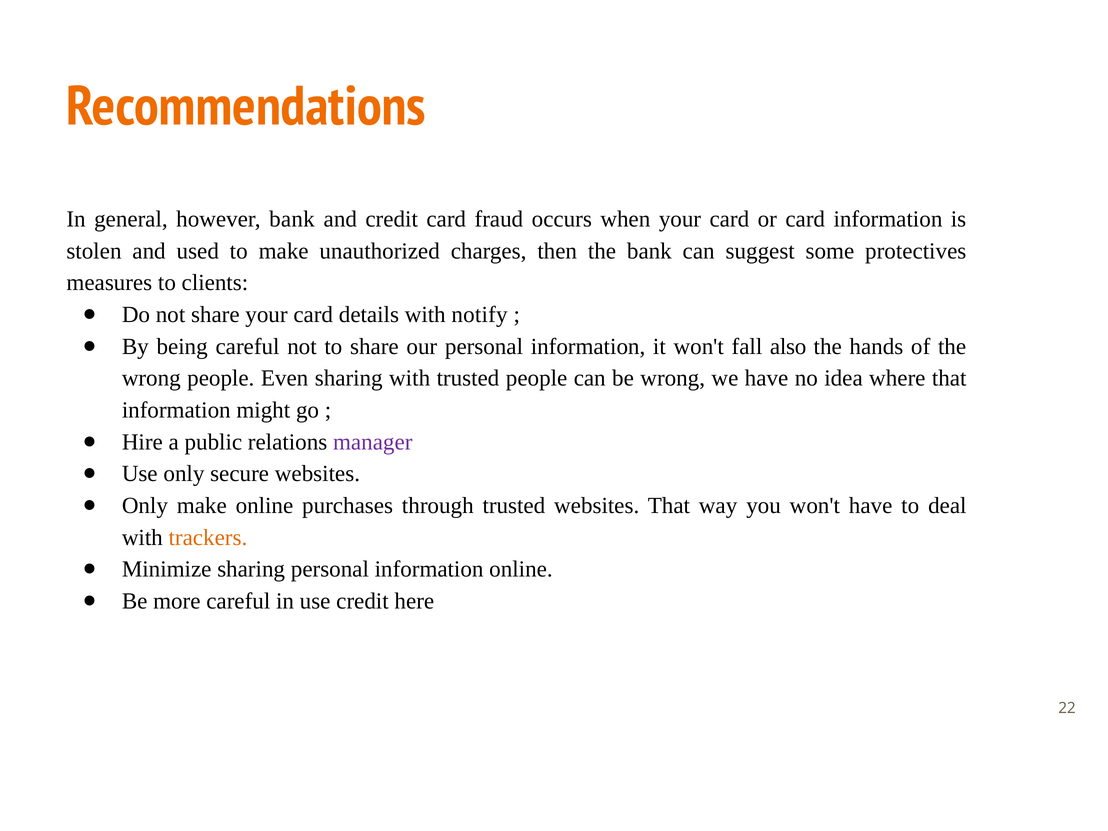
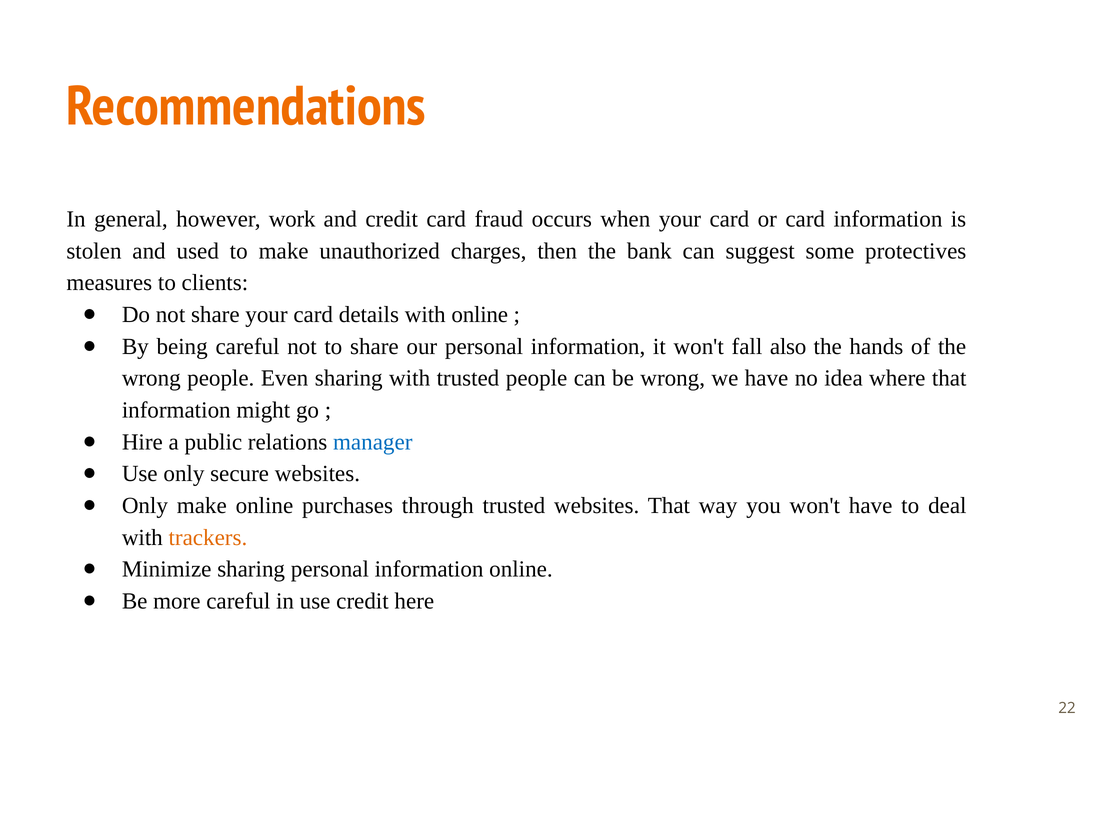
however bank: bank -> work
with notify: notify -> online
manager colour: purple -> blue
